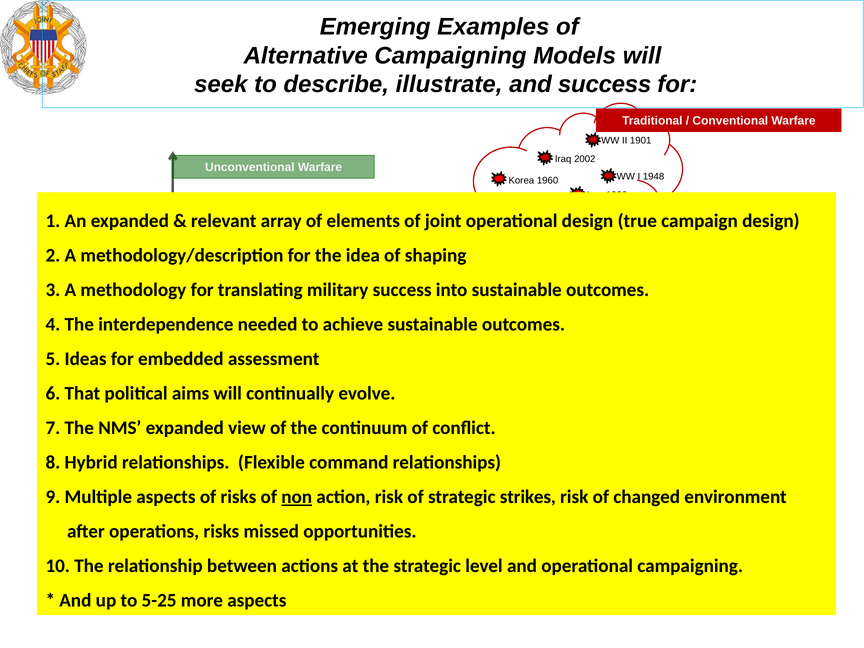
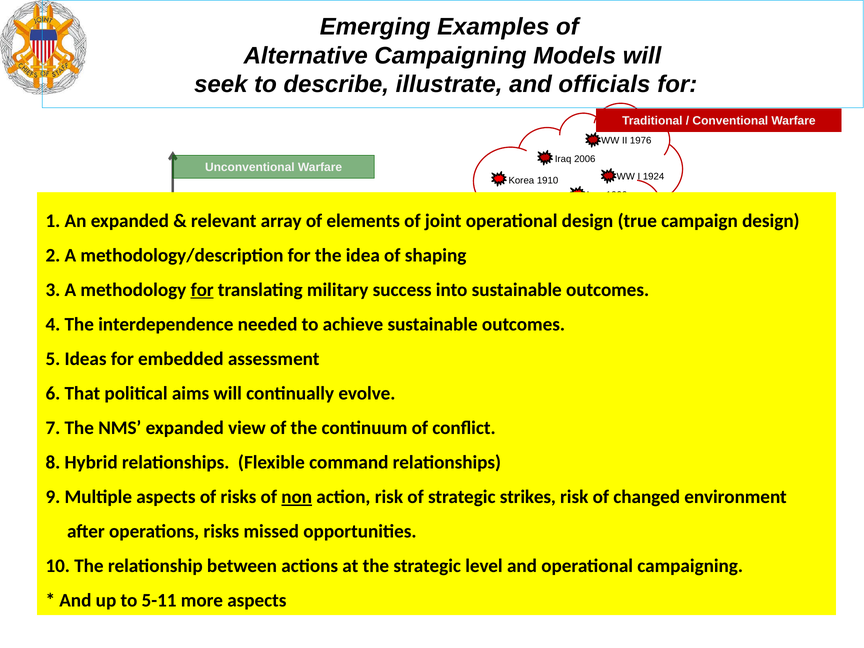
and success: success -> officials
1901: 1901 -> 1976
2002: 2002 -> 2006
1948: 1948 -> 1924
1960: 1960 -> 1910
for at (202, 290) underline: none -> present
5-25: 5-25 -> 5-11
